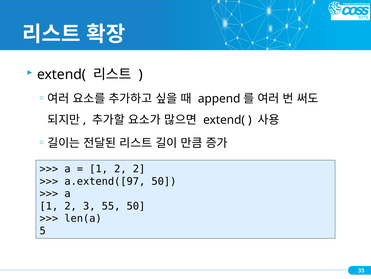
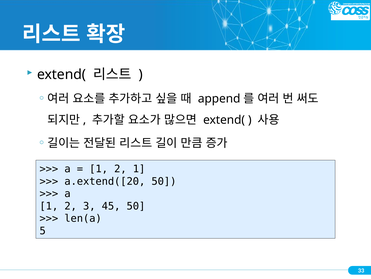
2 2: 2 -> 1
a.extend([97: a.extend([97 -> a.extend([20
55: 55 -> 45
